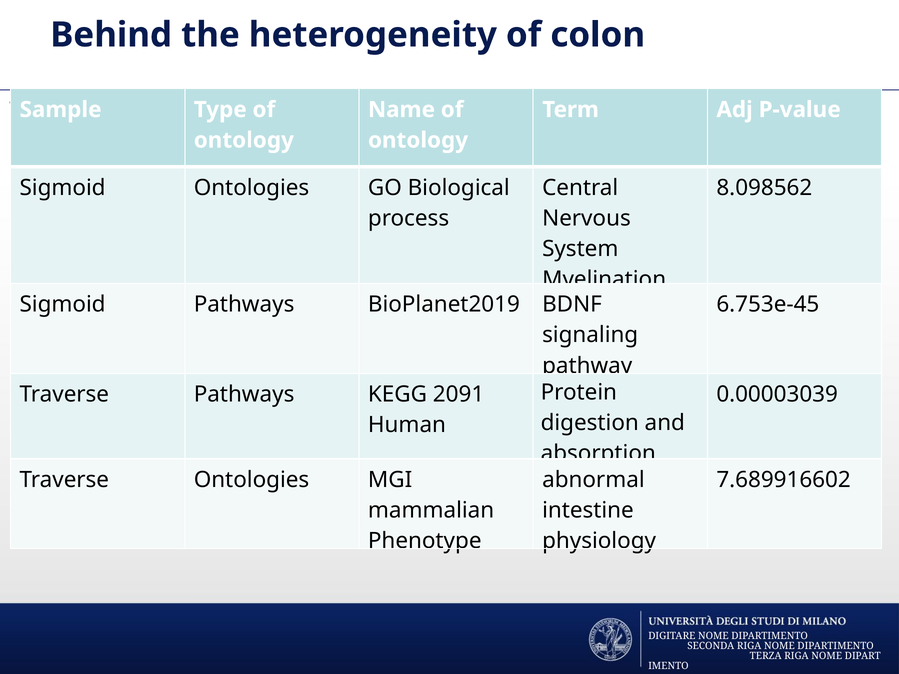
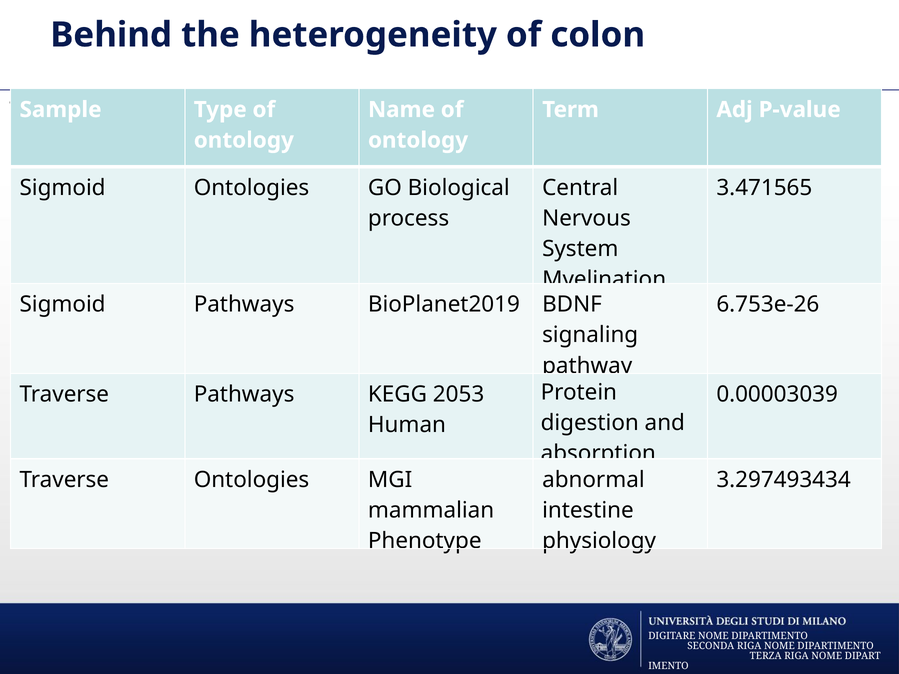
8.098562: 8.098562 -> 3.471565
6.753e-45: 6.753e-45 -> 6.753e-26
2091: 2091 -> 2053
7.689916602: 7.689916602 -> 3.297493434
